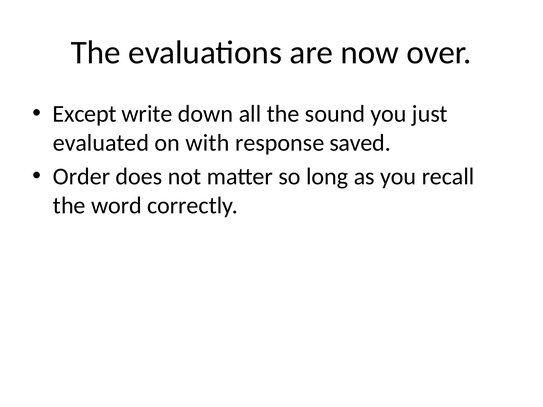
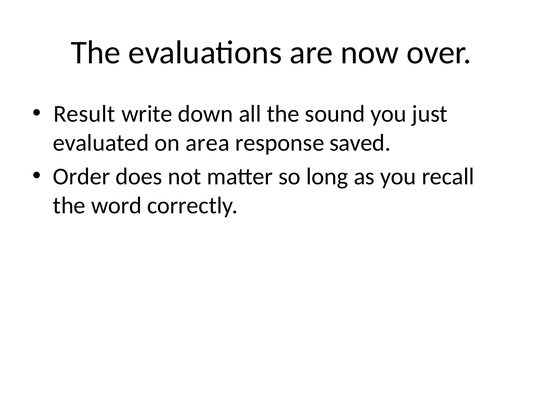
Except: Except -> Result
with: with -> area
